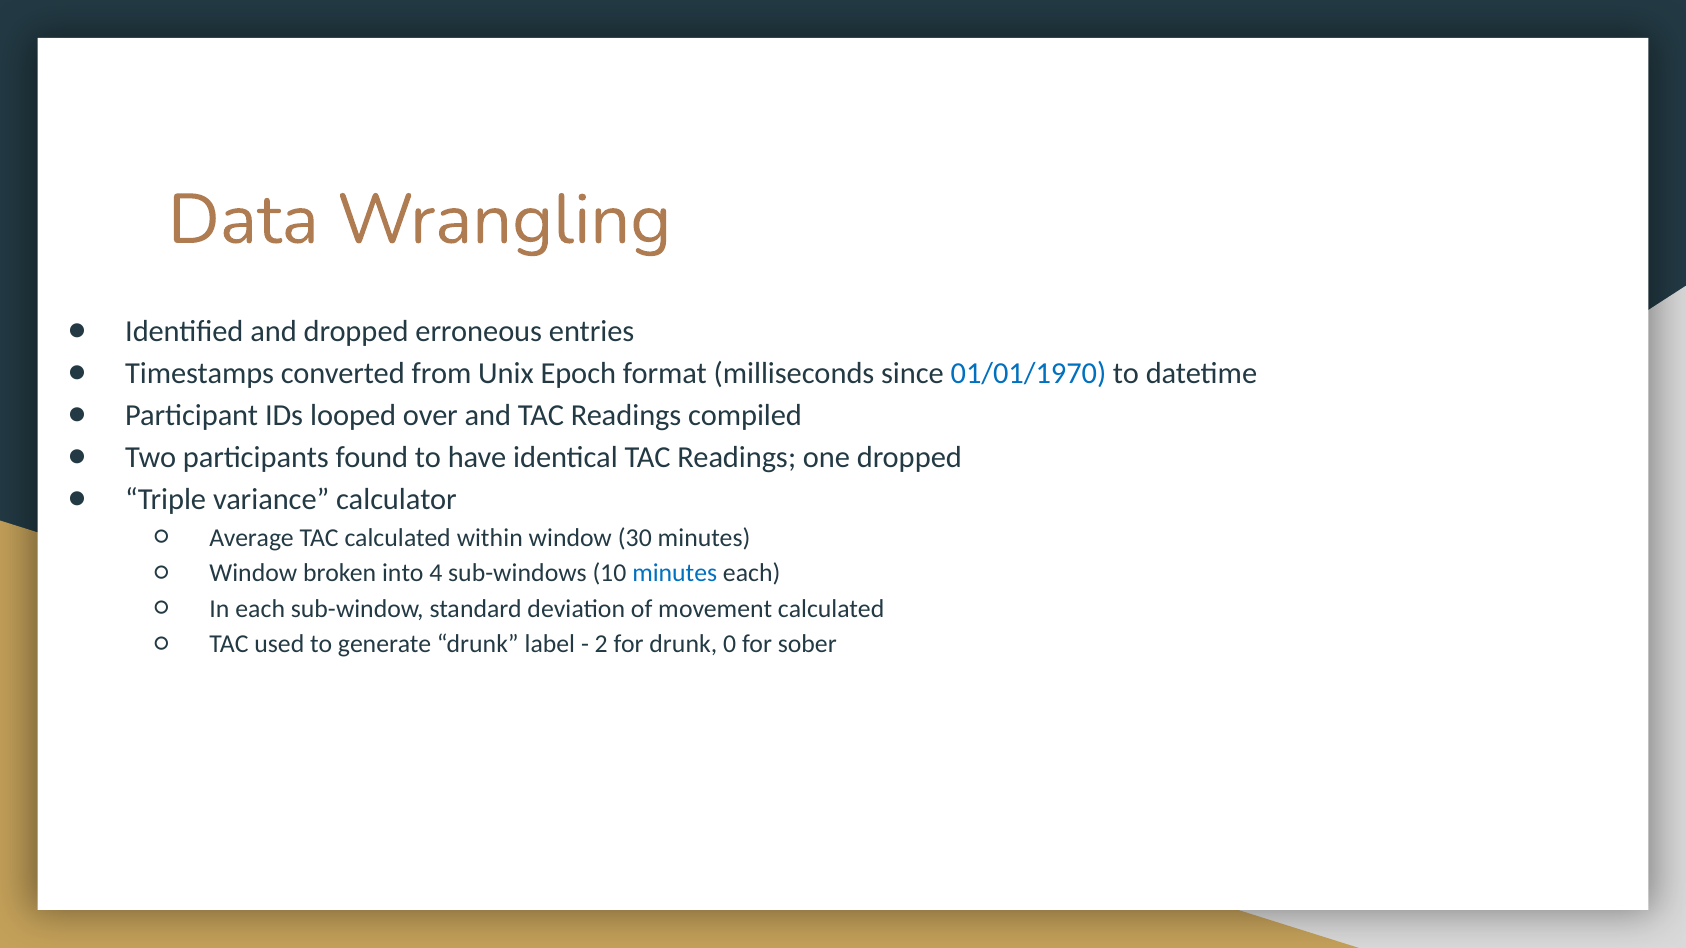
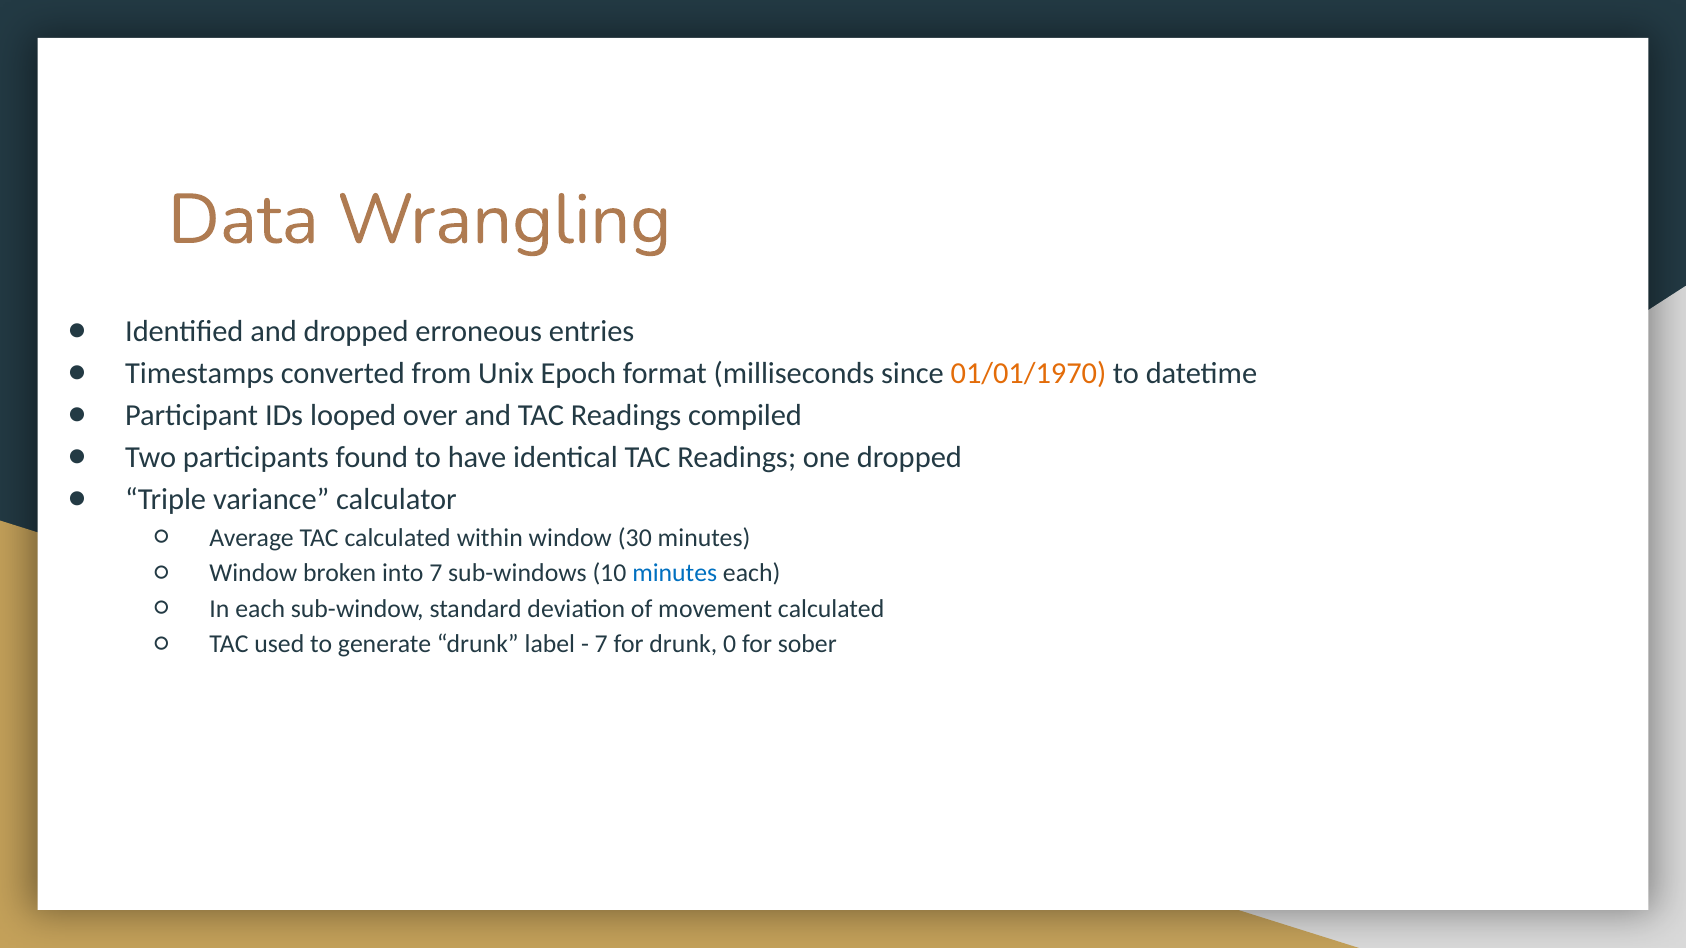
01/01/1970 colour: blue -> orange
into 4: 4 -> 7
2 at (601, 644): 2 -> 7
